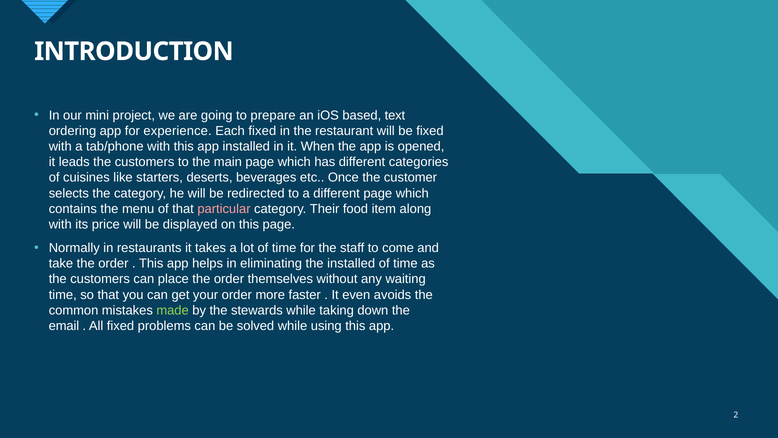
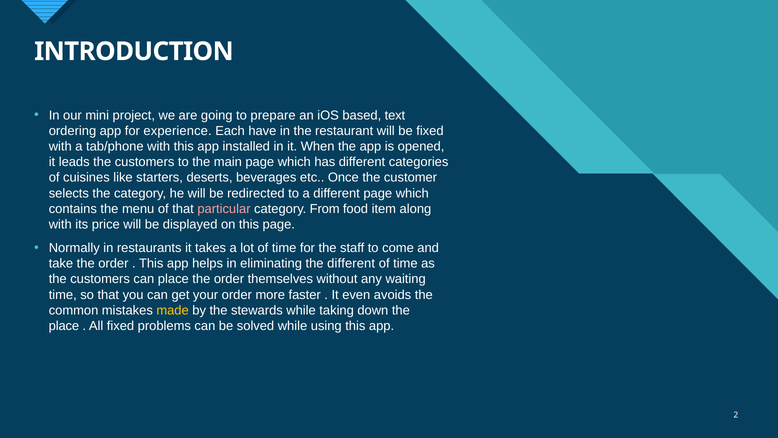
Each fixed: fixed -> have
Their: Their -> From
the installed: installed -> different
made colour: light green -> yellow
email at (64, 326): email -> place
